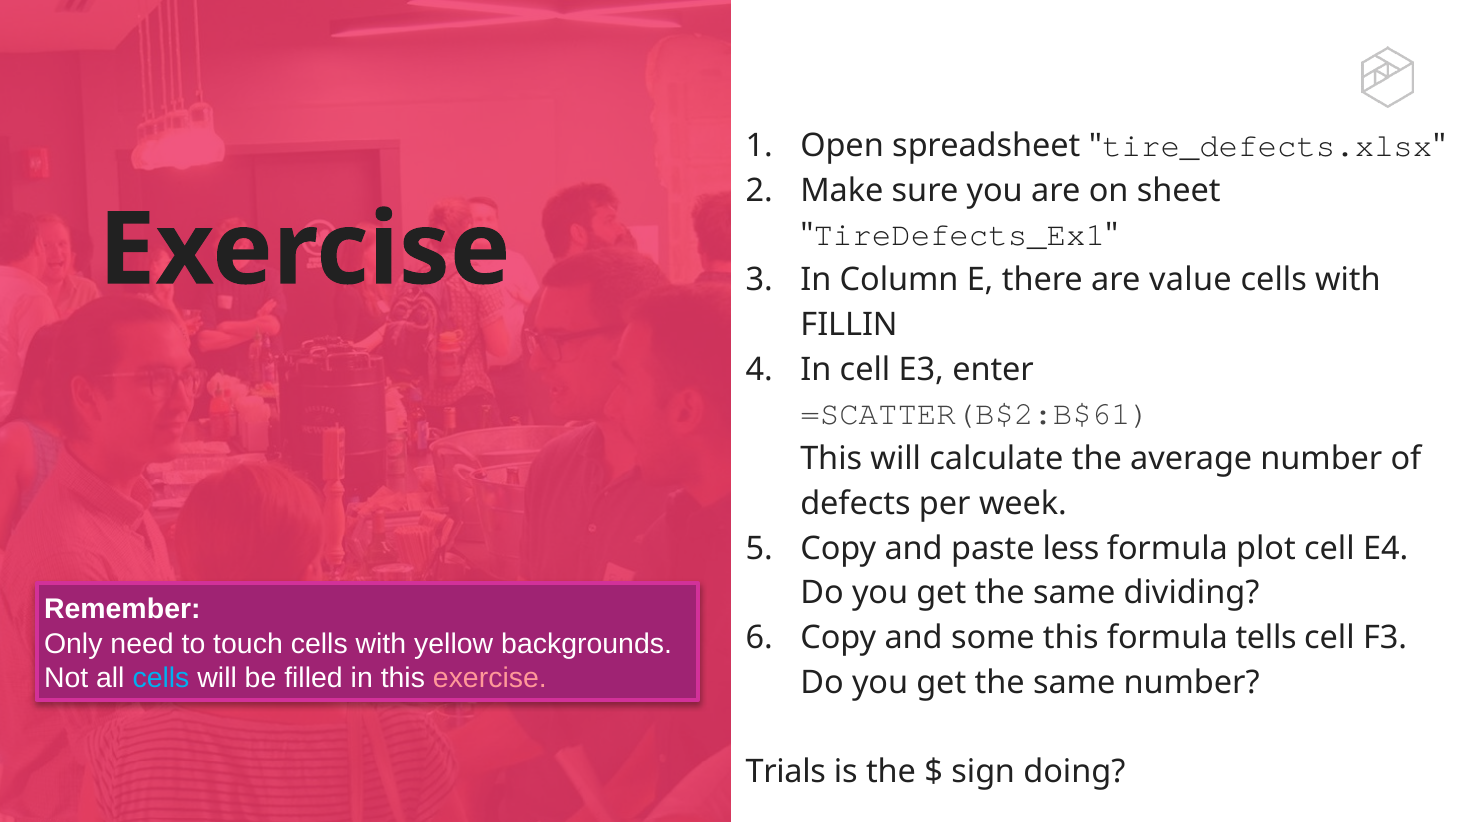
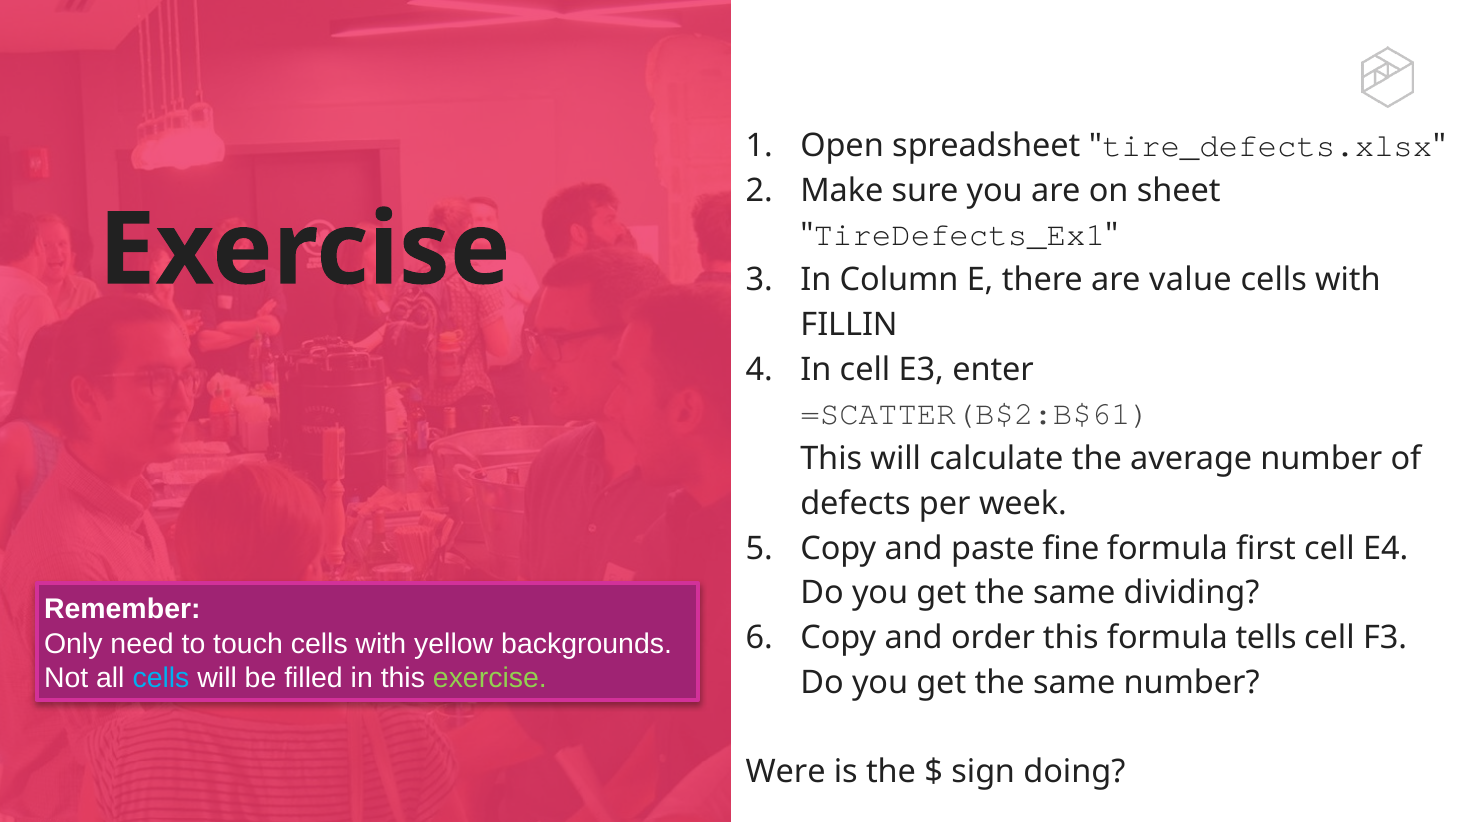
less: less -> fine
plot: plot -> first
some: some -> order
exercise at (490, 678) colour: pink -> light green
Trials: Trials -> Were
